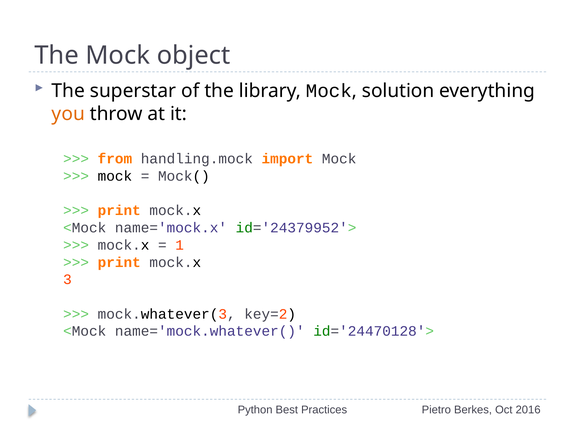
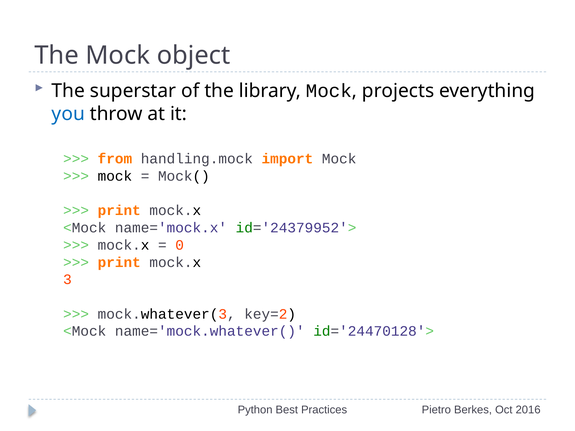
solution: solution -> projects
you colour: orange -> blue
1: 1 -> 0
